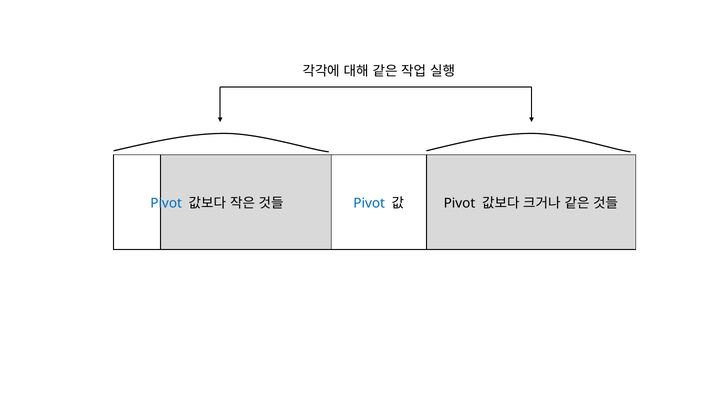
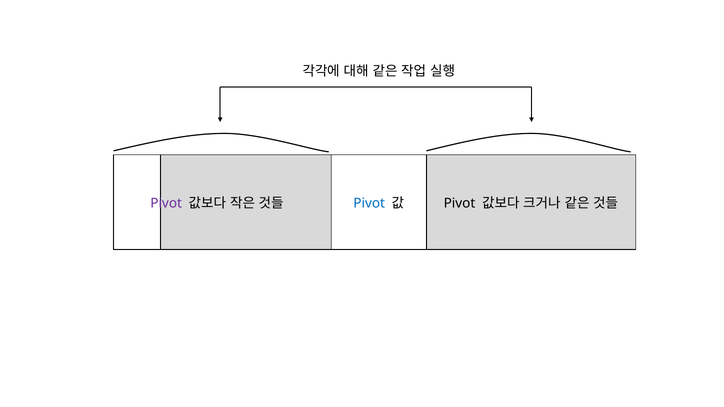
Pivot at (166, 204) colour: blue -> purple
